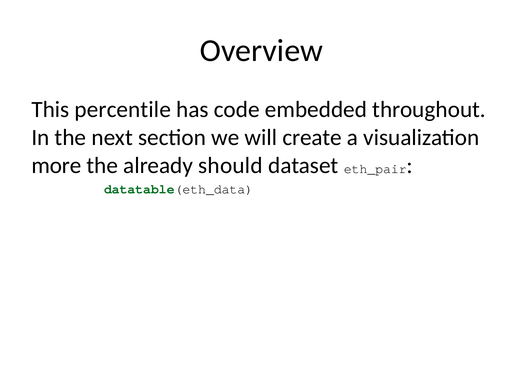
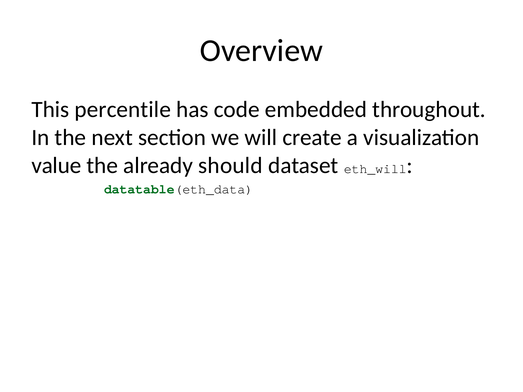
more: more -> value
eth_pair: eth_pair -> eth_will
